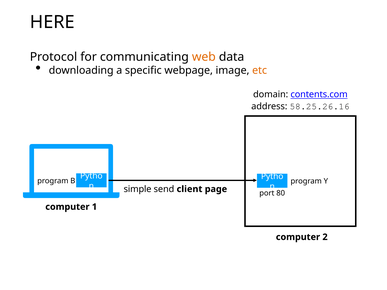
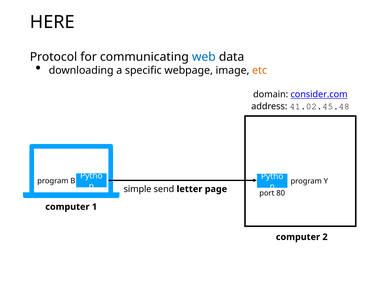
web colour: orange -> blue
contents.com: contents.com -> consider.com
58.25.26.16: 58.25.26.16 -> 41.02.45.48
client: client -> letter
